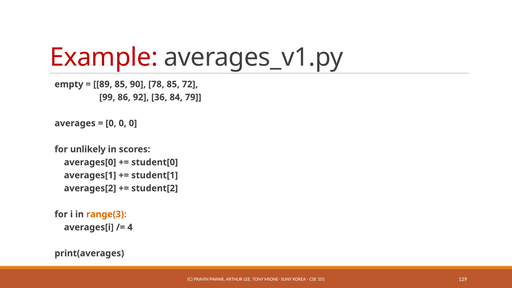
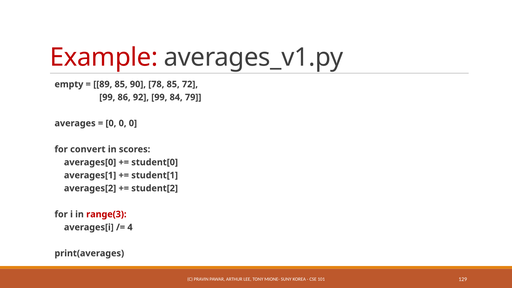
92 36: 36 -> 99
unlikely: unlikely -> convert
range(3 colour: orange -> red
